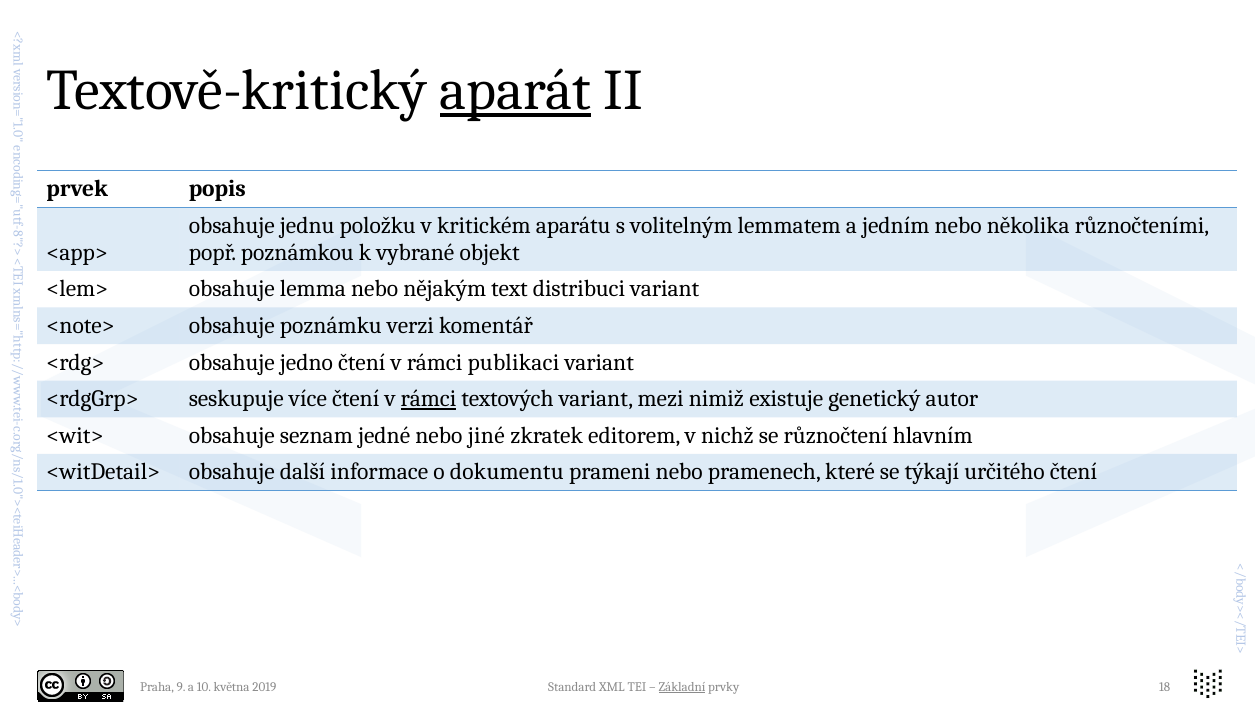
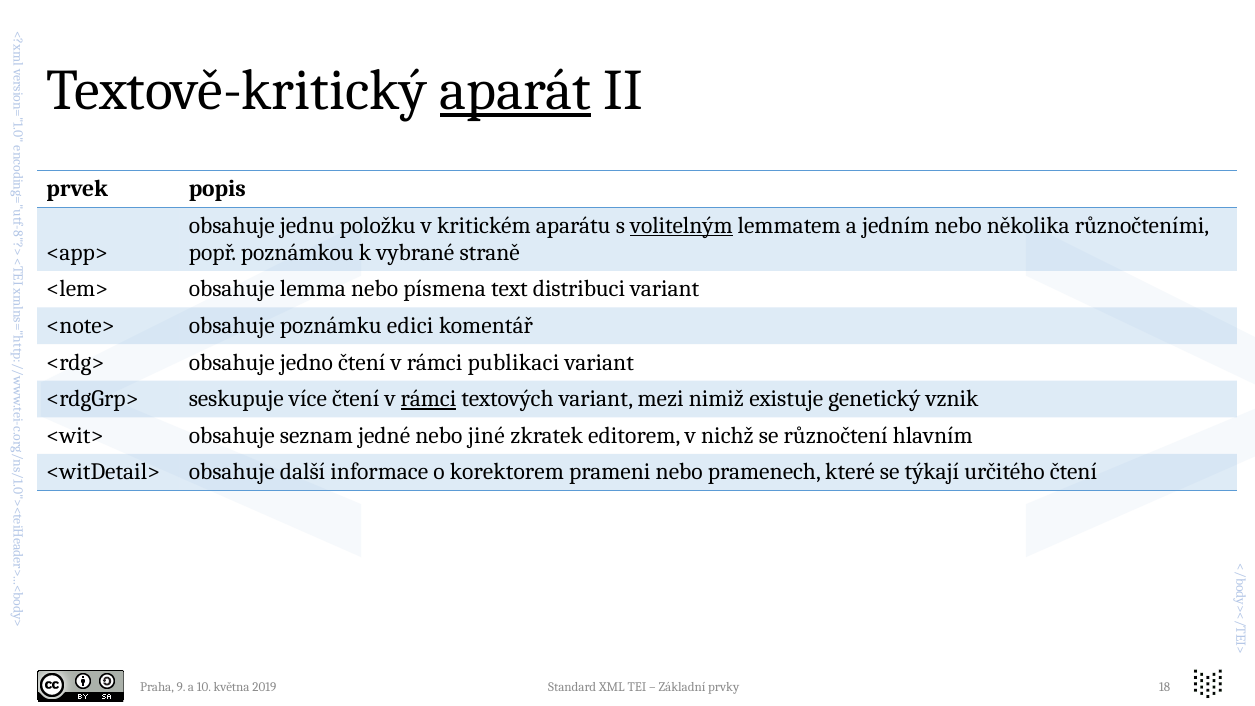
volitelným underline: none -> present
objekt: objekt -> straně
nějakým: nějakým -> písmena
verzi: verzi -> edici
autor: autor -> vznik
dokumentu: dokumentu -> korektorem
Základní underline: present -> none
